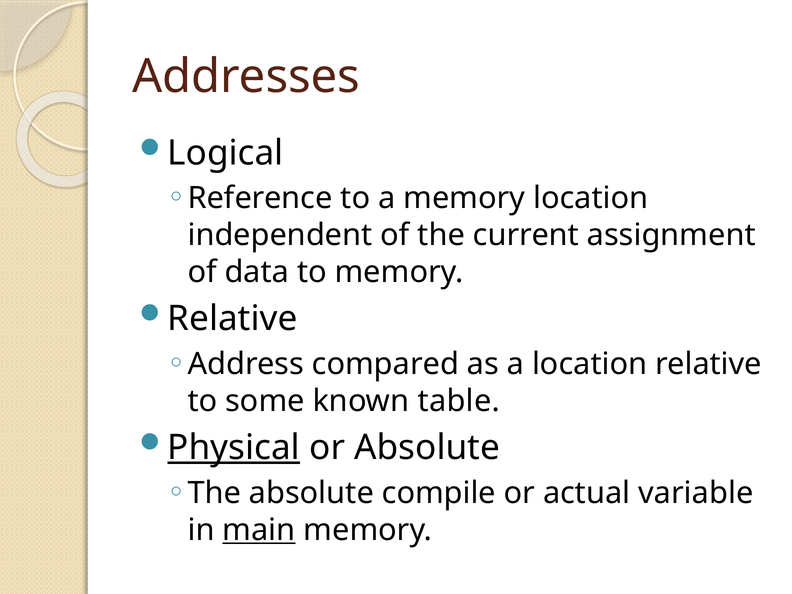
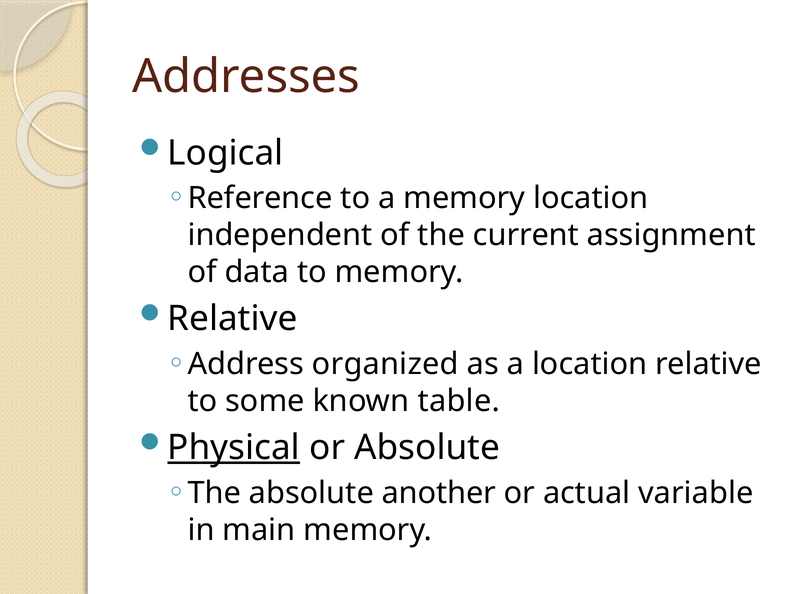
compared: compared -> organized
compile: compile -> another
main underline: present -> none
